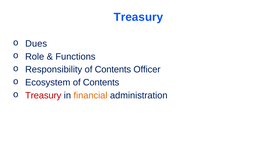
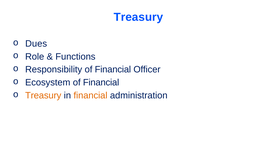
Responsibility of Contents: Contents -> Financial
Ecosystem of Contents: Contents -> Financial
Treasury at (43, 95) colour: red -> orange
